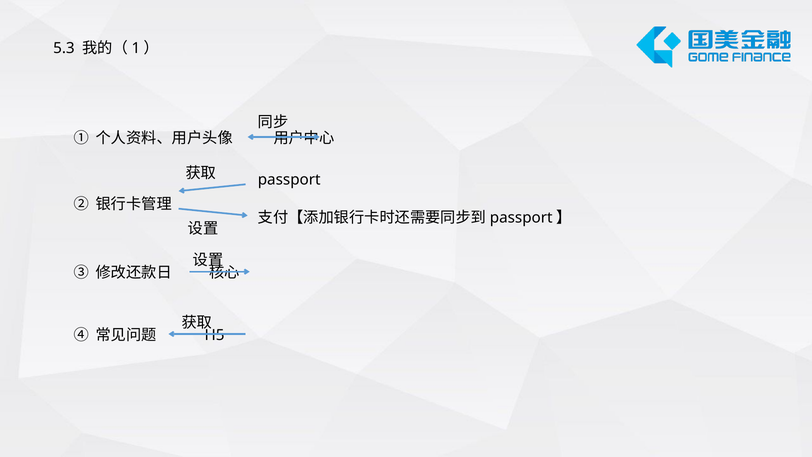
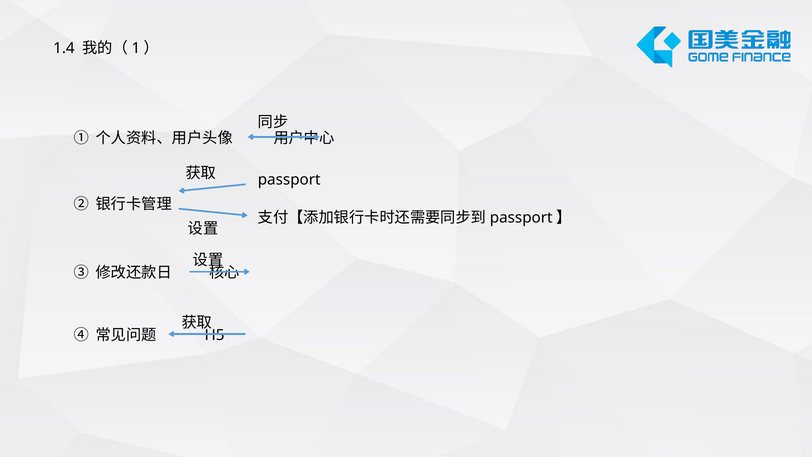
5.3: 5.3 -> 1.4
